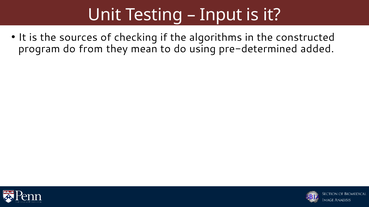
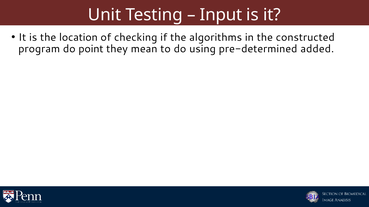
sources: sources -> location
from: from -> point
